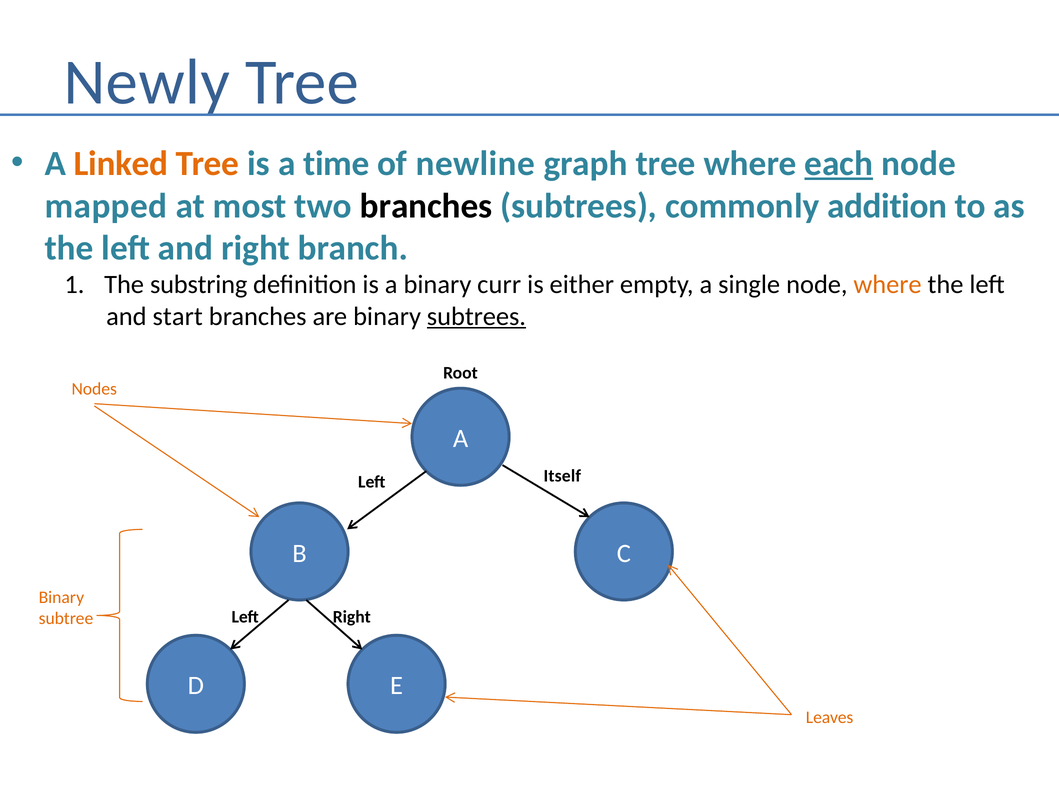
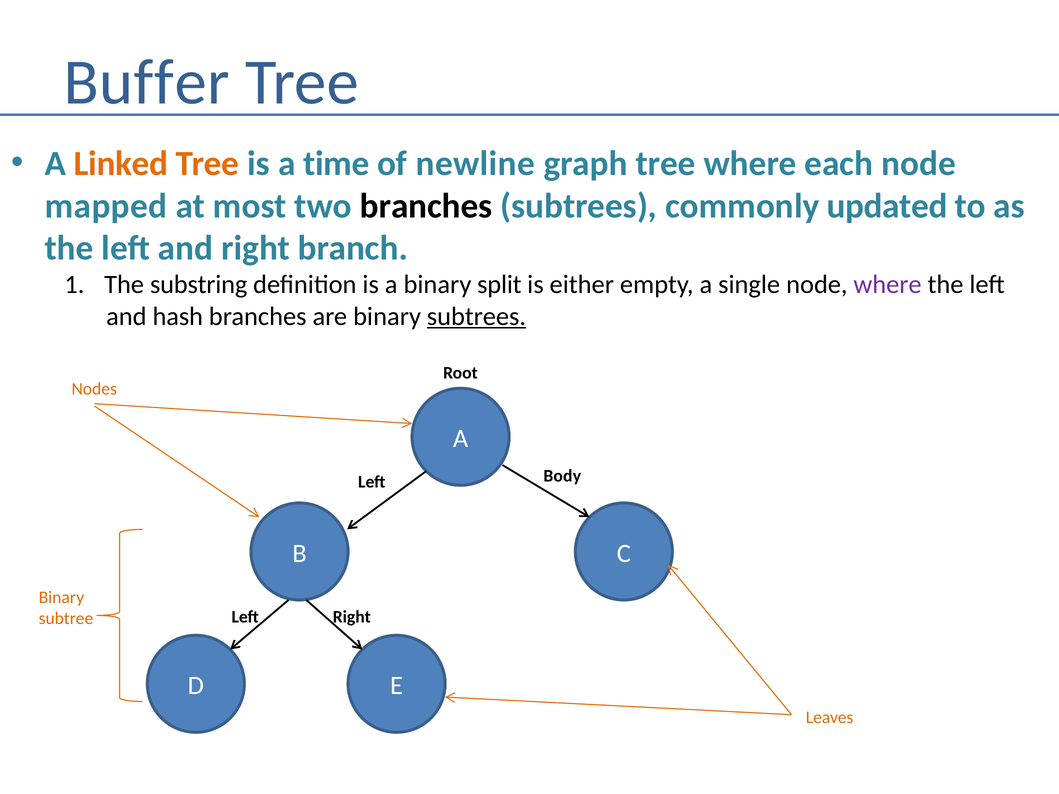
Newly: Newly -> Buffer
each underline: present -> none
addition: addition -> updated
curr: curr -> split
where at (888, 285) colour: orange -> purple
start: start -> hash
Itself: Itself -> Body
